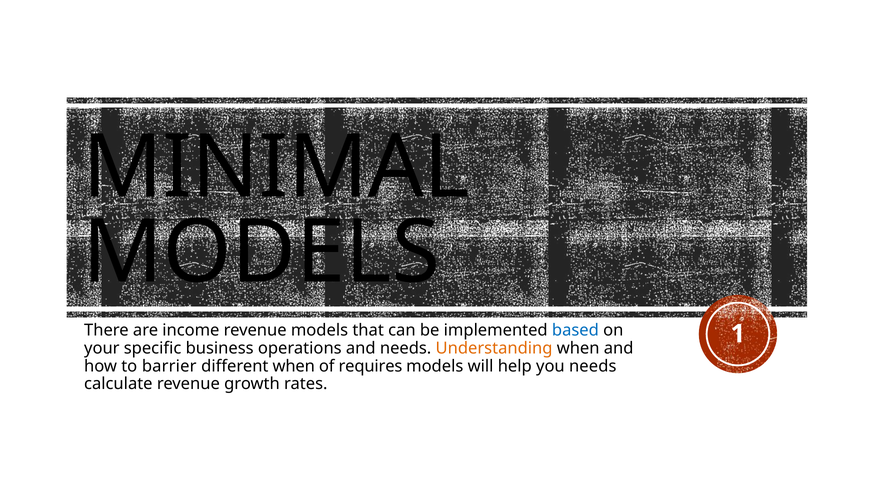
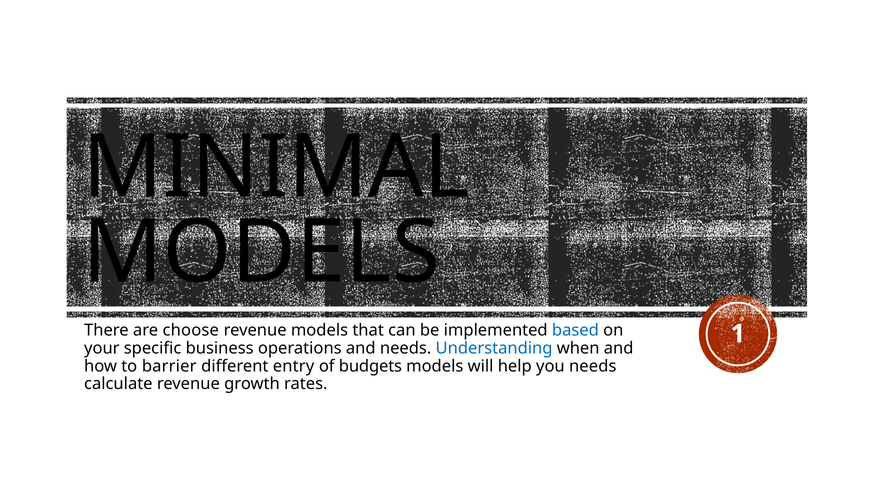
income: income -> choose
Understanding colour: orange -> blue
different when: when -> entry
requires: requires -> budgets
